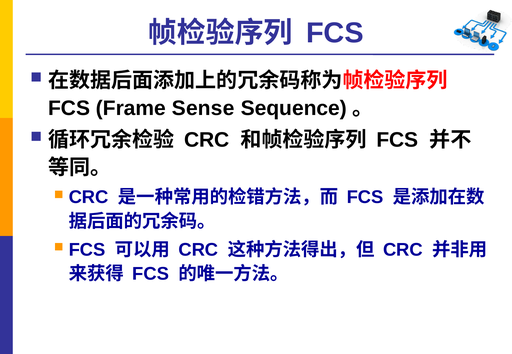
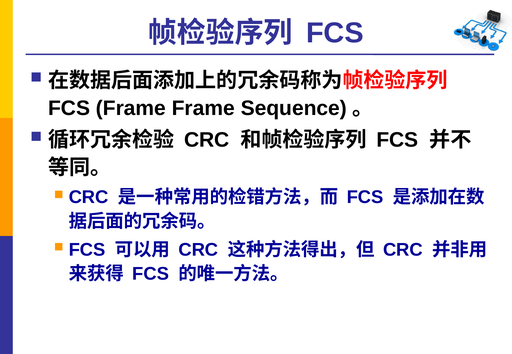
Frame Sense: Sense -> Frame
